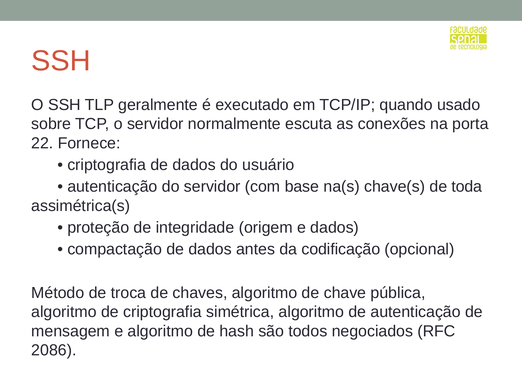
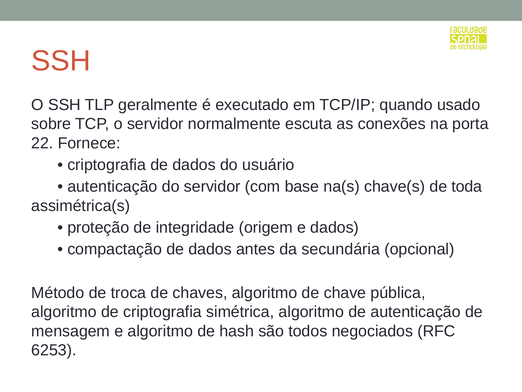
codificação: codificação -> secundária
2086: 2086 -> 6253
